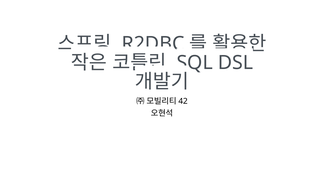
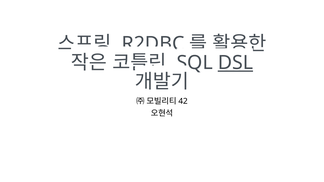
DSL underline: none -> present
